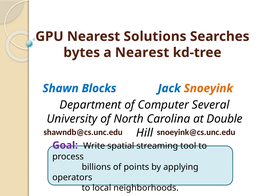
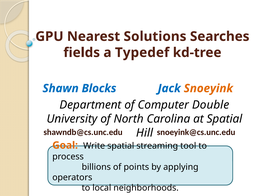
bytes: bytes -> fields
a Nearest: Nearest -> Typedef
Several: Several -> Double
at Double: Double -> Spatial
Goal colour: purple -> orange
